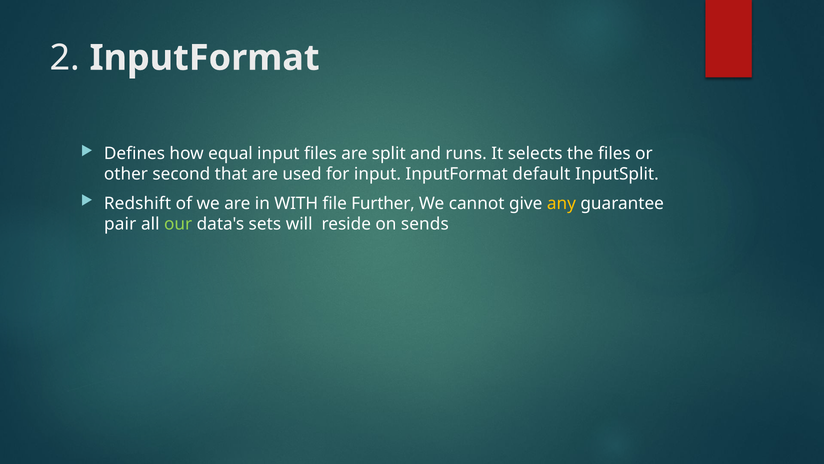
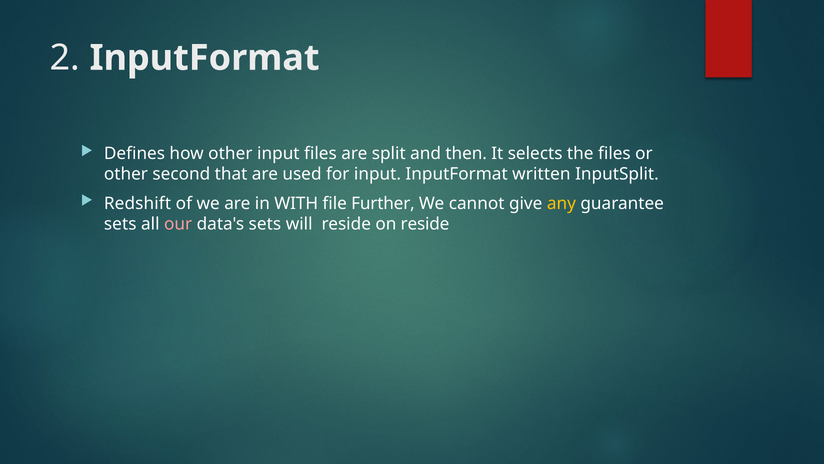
how equal: equal -> other
runs: runs -> then
default: default -> written
pair at (120, 224): pair -> sets
our colour: light green -> pink
on sends: sends -> reside
